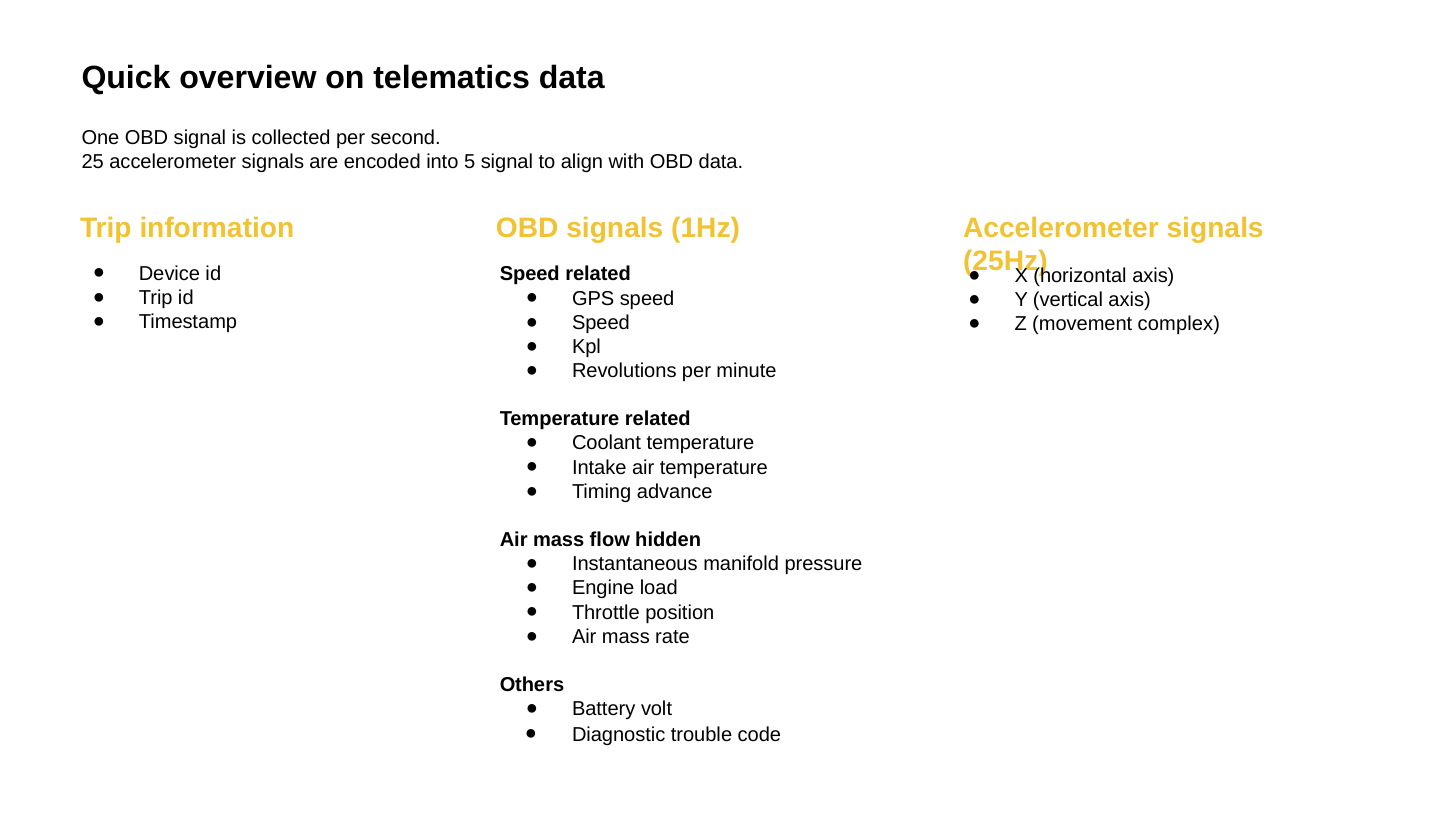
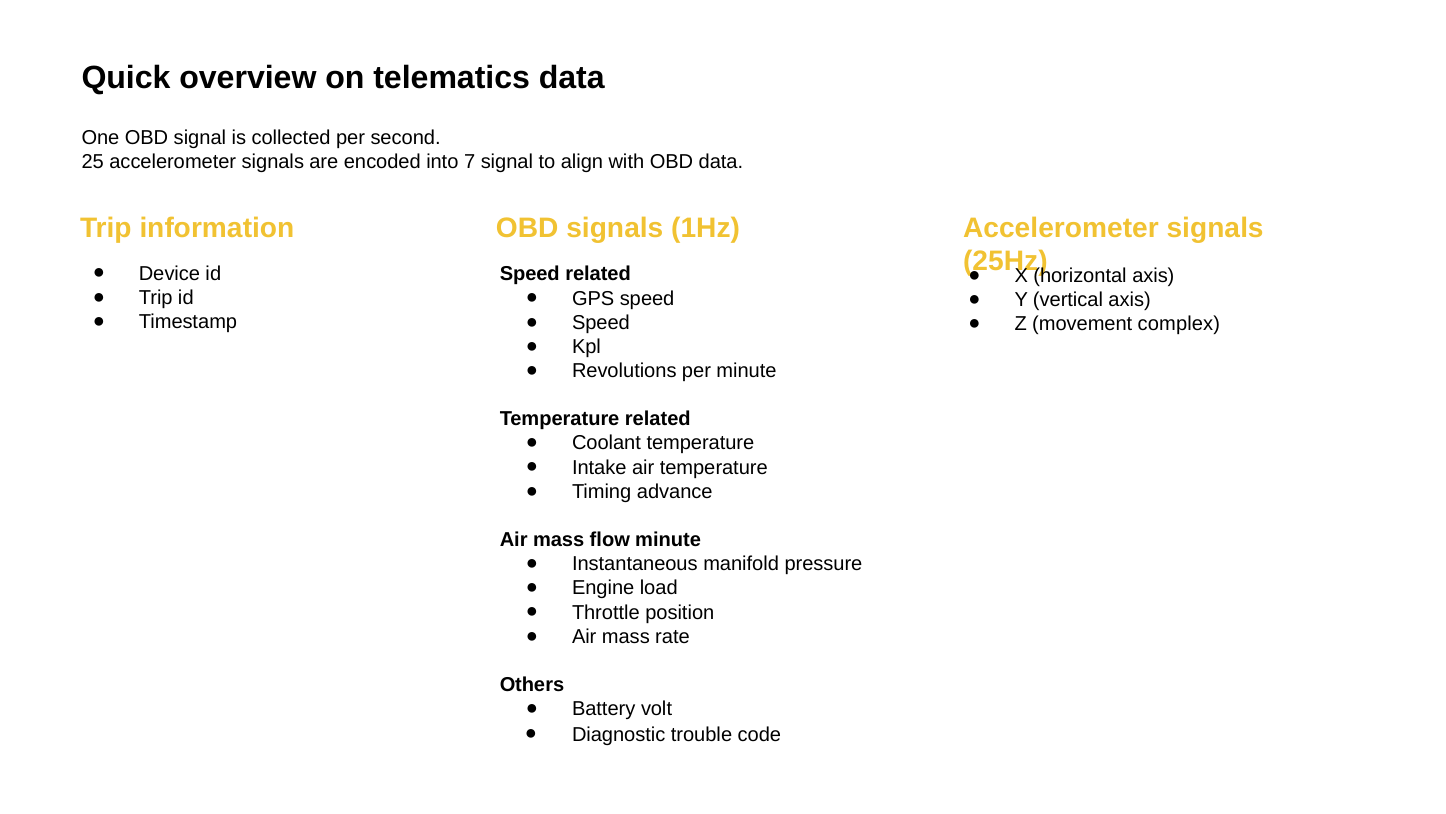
5: 5 -> 7
flow hidden: hidden -> minute
